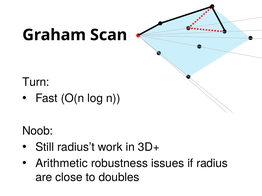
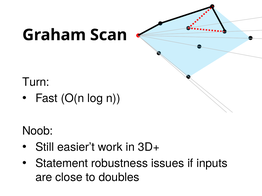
radius’t: radius’t -> easier’t
Arithmetic: Arithmetic -> Statement
radius: radius -> inputs
